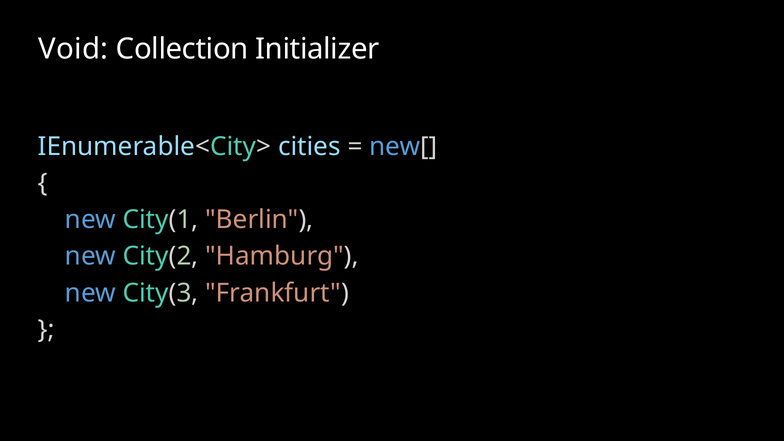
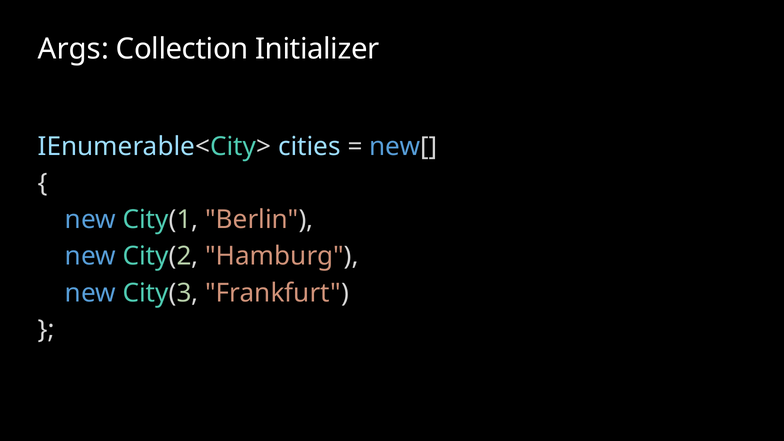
Void: Void -> Args
